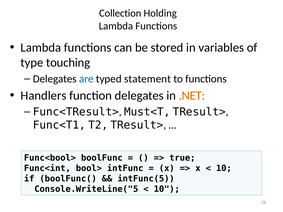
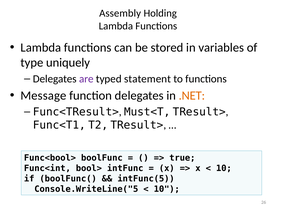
Collection: Collection -> Assembly
touching: touching -> uniquely
are colour: blue -> purple
Handlers: Handlers -> Message
